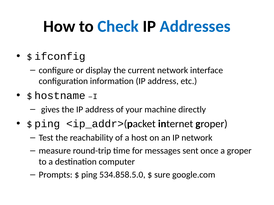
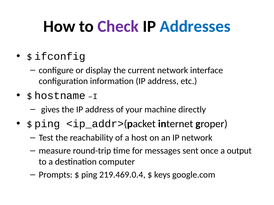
Check colour: blue -> purple
a groper: groper -> output
534.858.5.0: 534.858.5.0 -> 219.469.0.4
sure: sure -> keys
